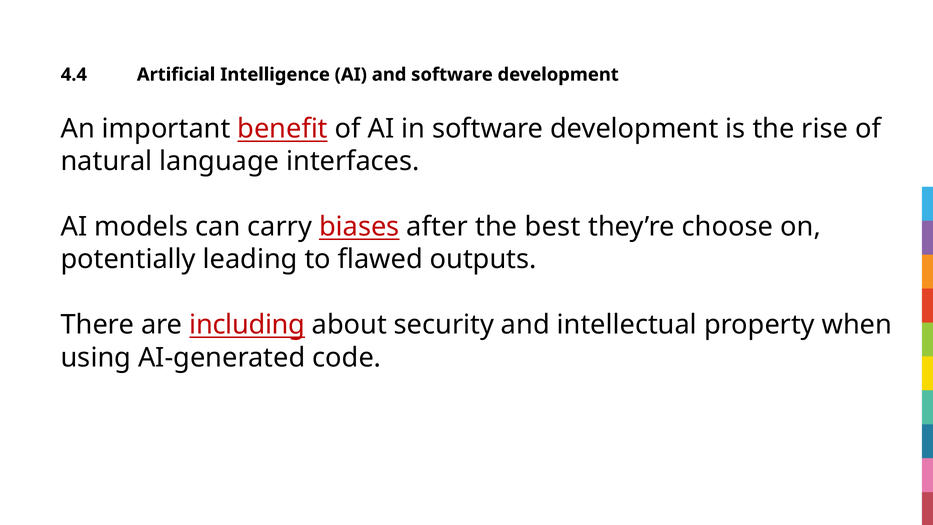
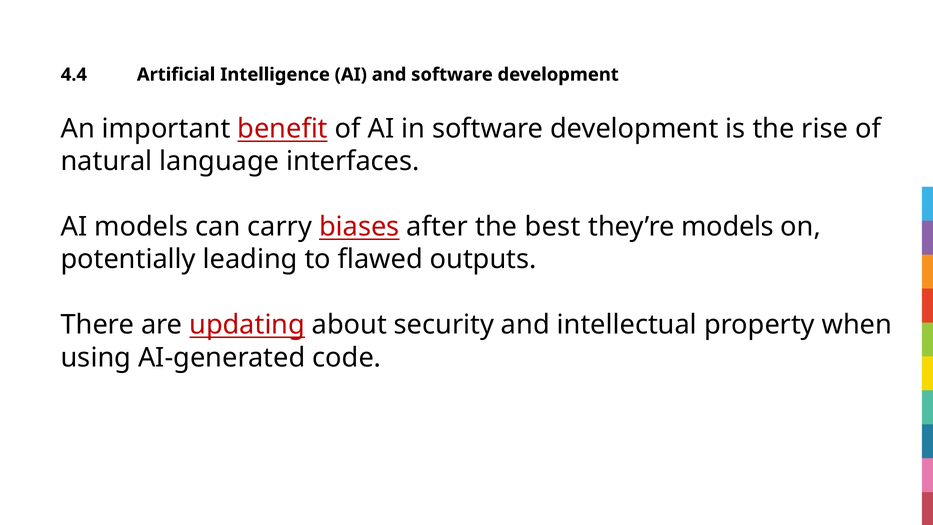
they’re choose: choose -> models
including: including -> updating
